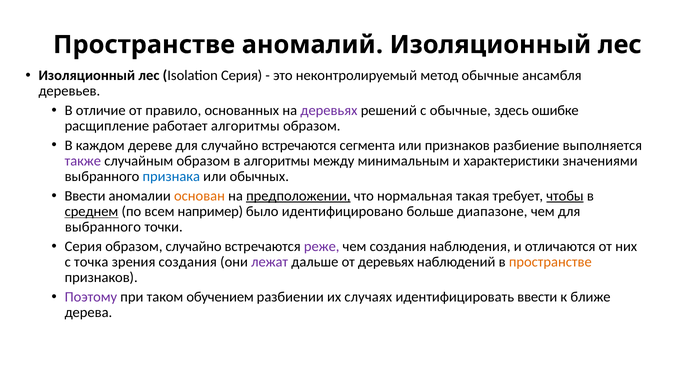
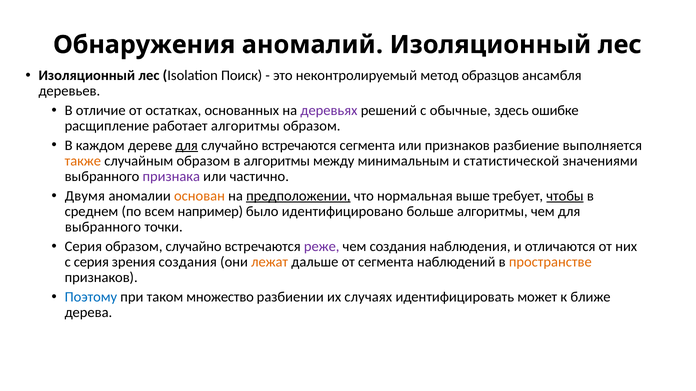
Пространстве at (144, 45): Пространстве -> Обнаружения
Isolation Серия: Серия -> Поиск
метод обычные: обычные -> образцов
правило: правило -> остатках
для at (187, 145) underline: none -> present
также colour: purple -> orange
характеристики: характеристики -> статистической
признака colour: blue -> purple
обычных: обычных -> частично
Ввести at (85, 196): Ввести -> Двумя
такая: такая -> выше
среднем underline: present -> none
больше диапазоне: диапазоне -> алгоритмы
с точка: точка -> серия
лежат colour: purple -> orange
от деревьях: деревьях -> сегмента
Поэтому colour: purple -> blue
обучением: обучением -> множество
идентифицировать ввести: ввести -> может
